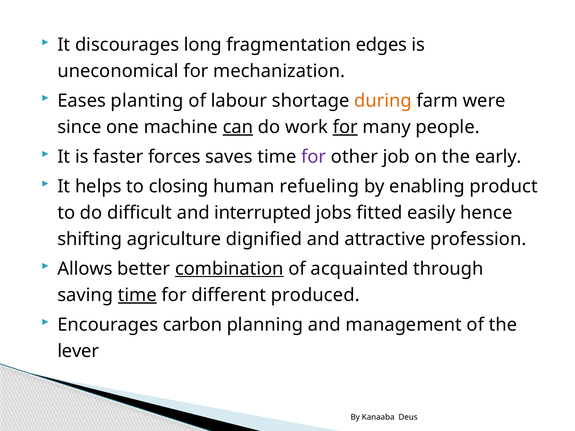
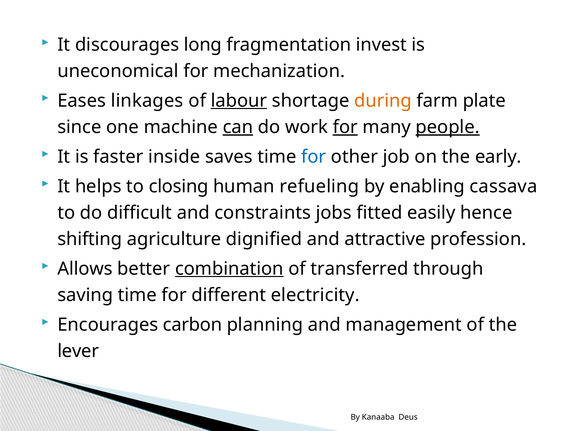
edges: edges -> invest
planting: planting -> linkages
labour underline: none -> present
were: were -> plate
people underline: none -> present
forces: forces -> inside
for at (314, 157) colour: purple -> blue
product: product -> cassava
interrupted: interrupted -> constraints
acquainted: acquainted -> transferred
time at (137, 295) underline: present -> none
produced: produced -> electricity
